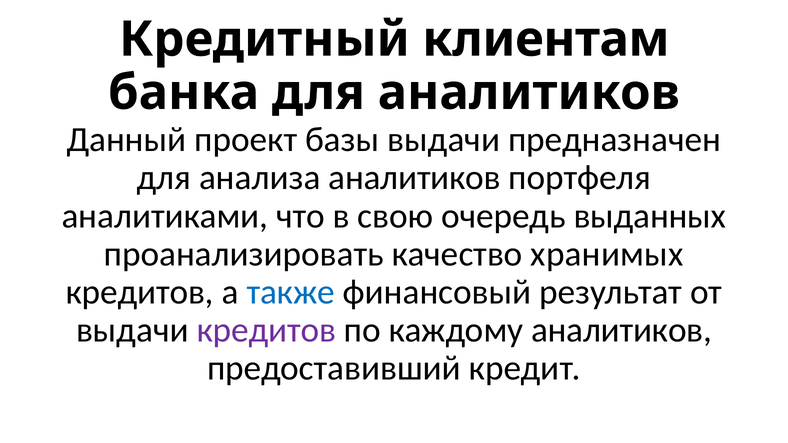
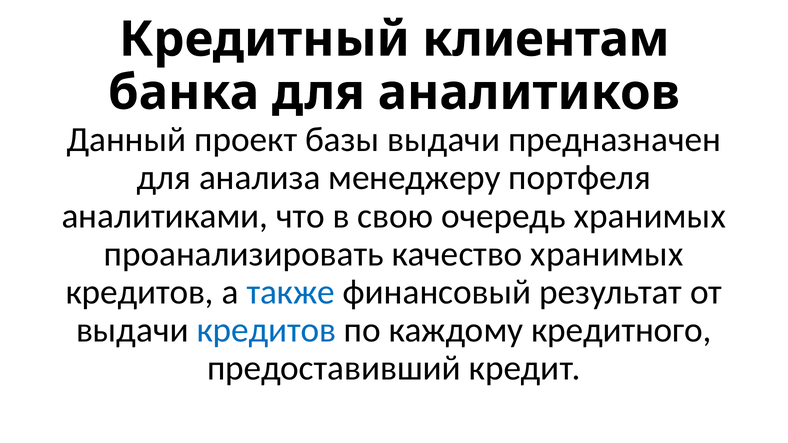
анализа аналитиков: аналитиков -> менеджеру
очередь выданных: выданных -> хранимых
кредитов at (266, 330) colour: purple -> blue
каждому аналитиков: аналитиков -> кредитного
